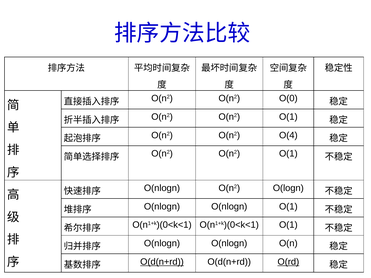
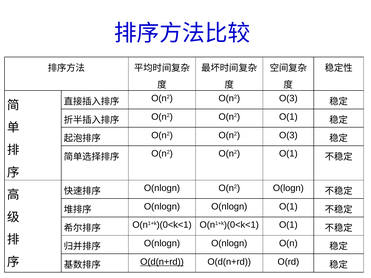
O(0 at (288, 99): O(0 -> O(3
O(4 at (288, 135): O(4 -> O(3
O(rd underline: present -> none
